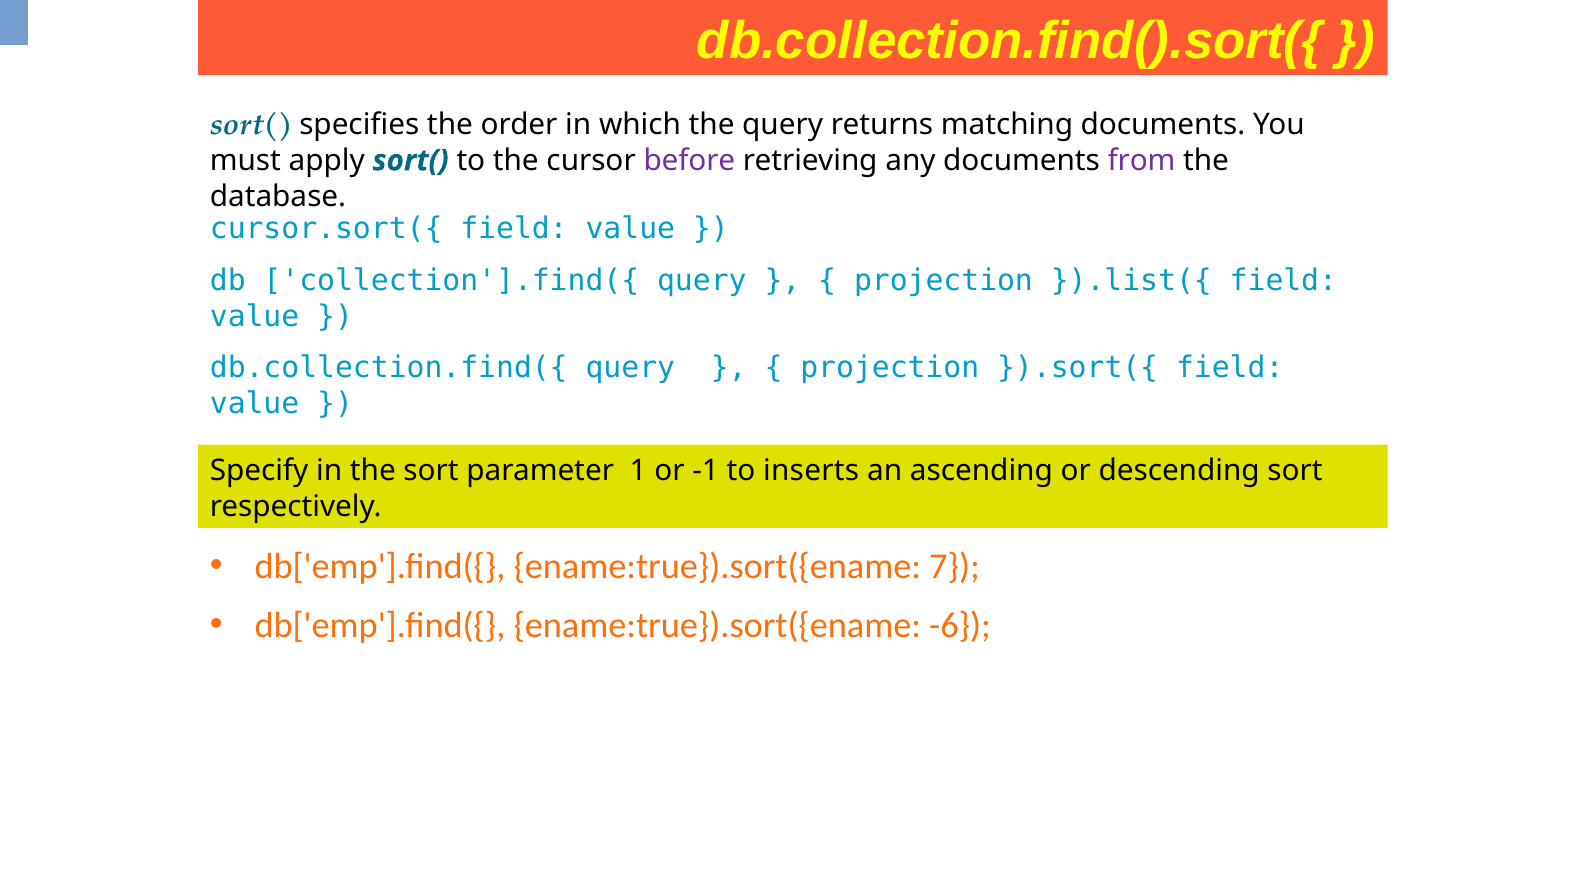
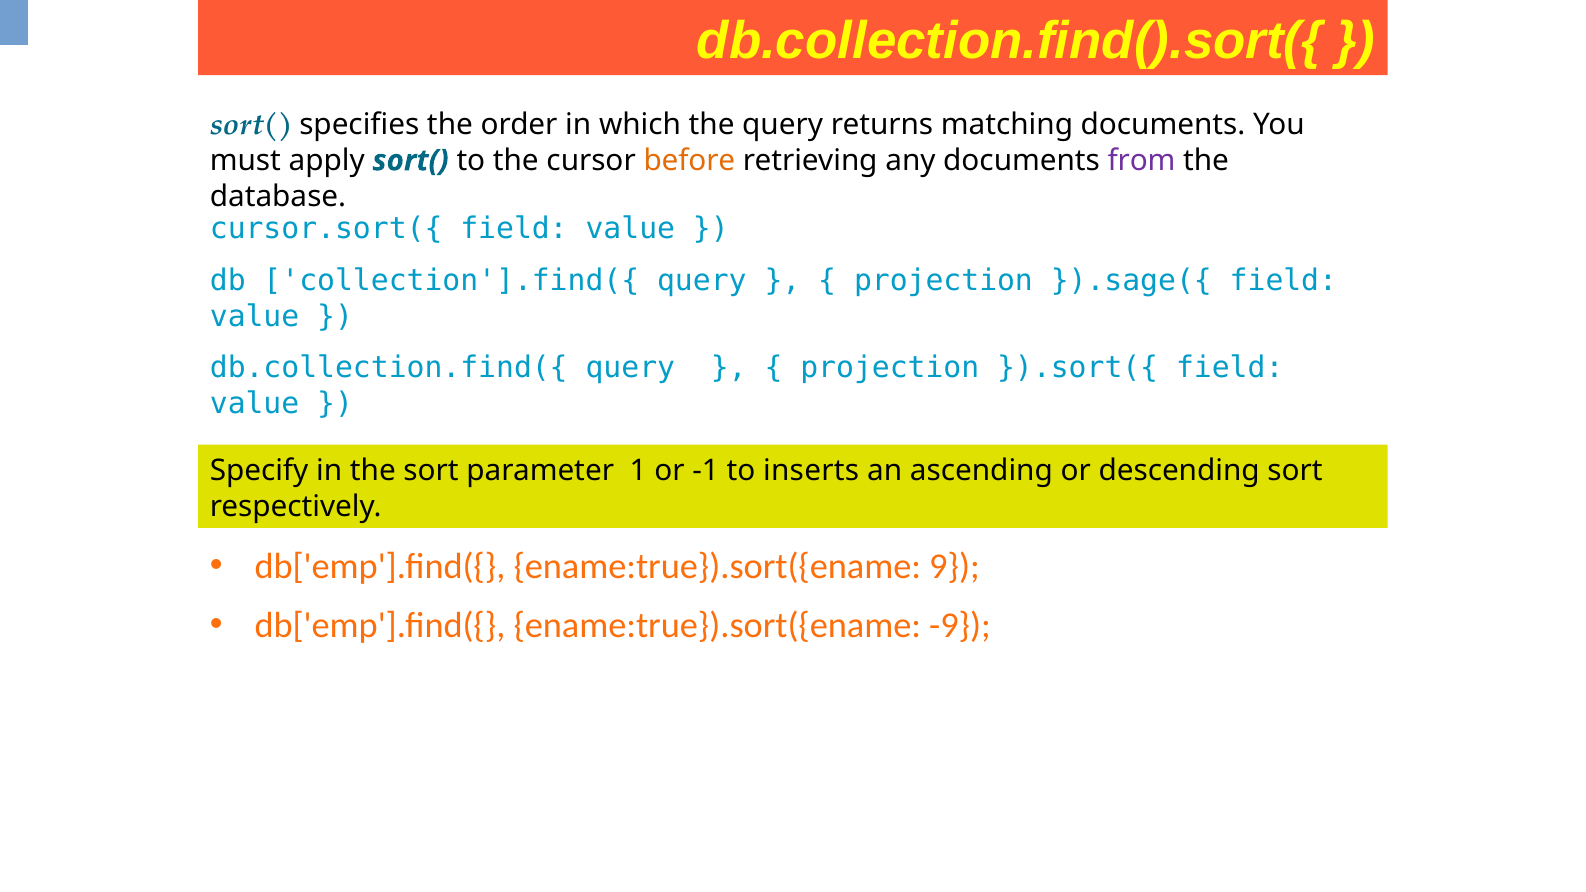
before colour: purple -> orange
}).list({: }).list({ -> }).sage({
7: 7 -> 9
-6: -6 -> -9
